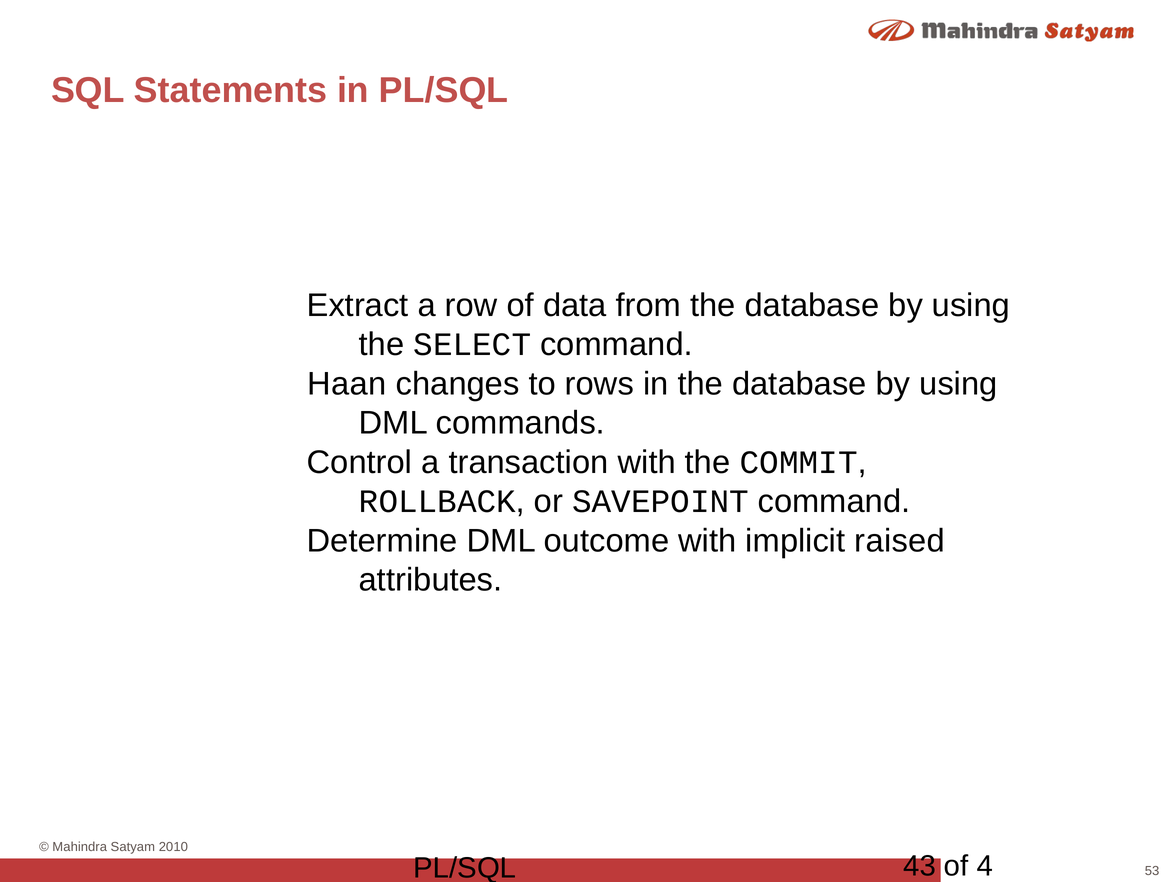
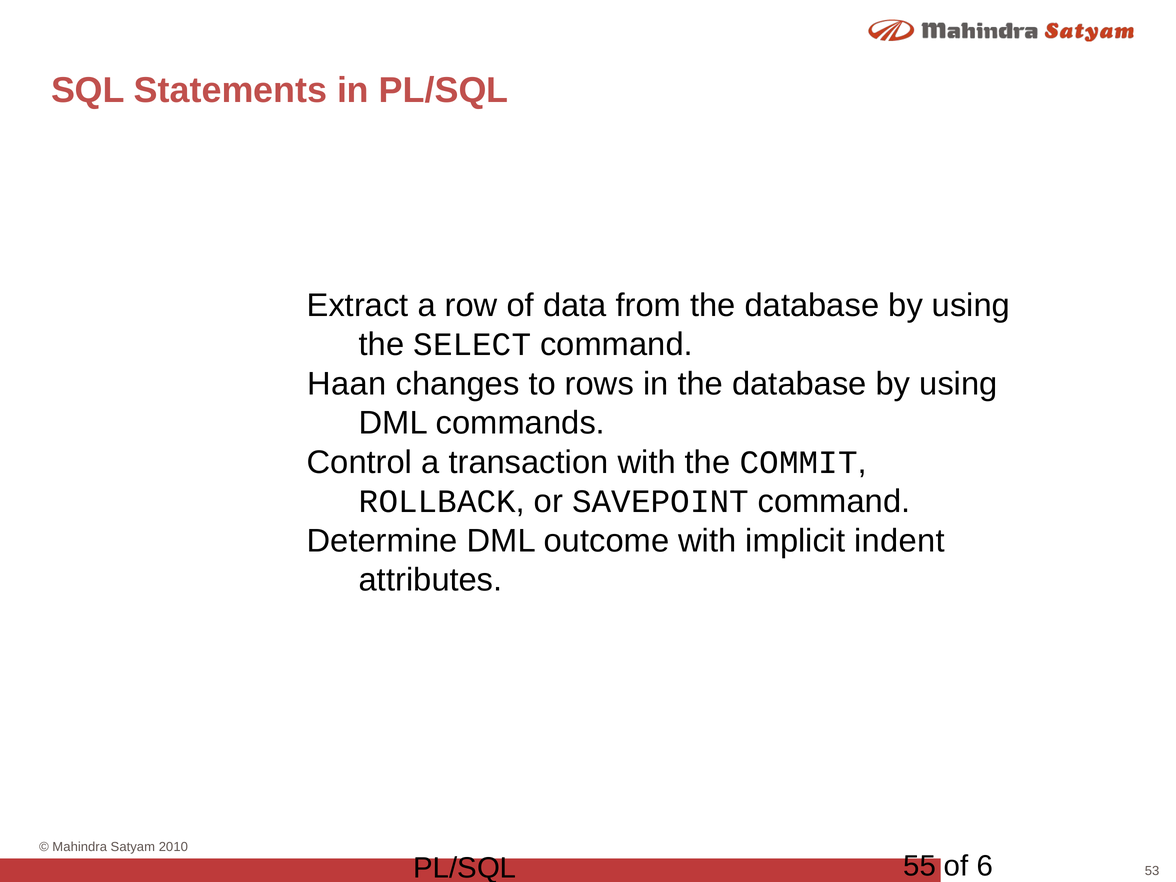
raised: raised -> indent
43: 43 -> 55
4: 4 -> 6
